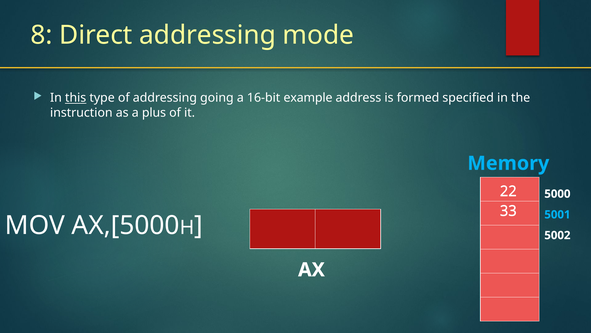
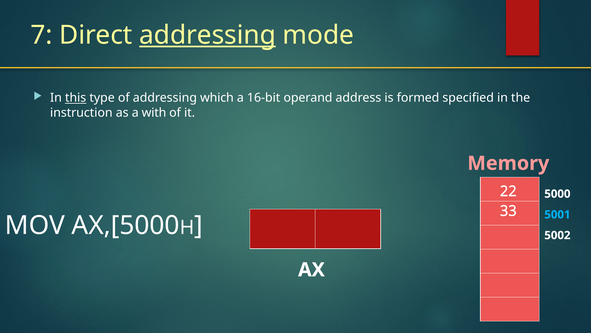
8: 8 -> 7
addressing at (208, 35) underline: none -> present
going: going -> which
example: example -> operand
plus: plus -> with
Memory colour: light blue -> pink
